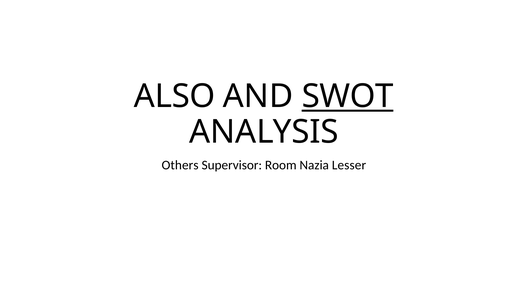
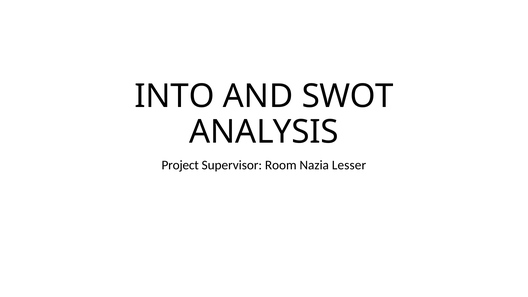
ALSO: ALSO -> INTO
SWOT underline: present -> none
Others: Others -> Project
